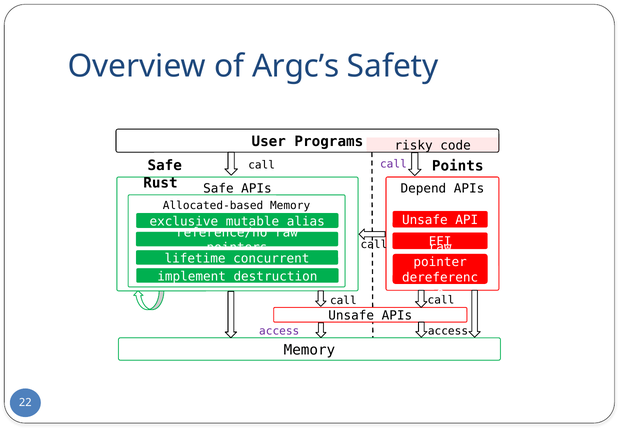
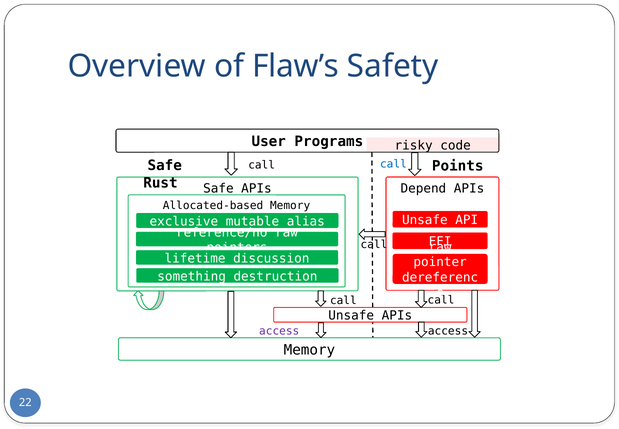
Argc’s: Argc’s -> Flaw’s
call at (393, 164) colour: purple -> blue
concurrent: concurrent -> discussion
implement: implement -> something
